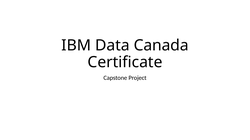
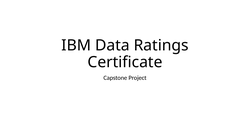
Canada: Canada -> Ratings
